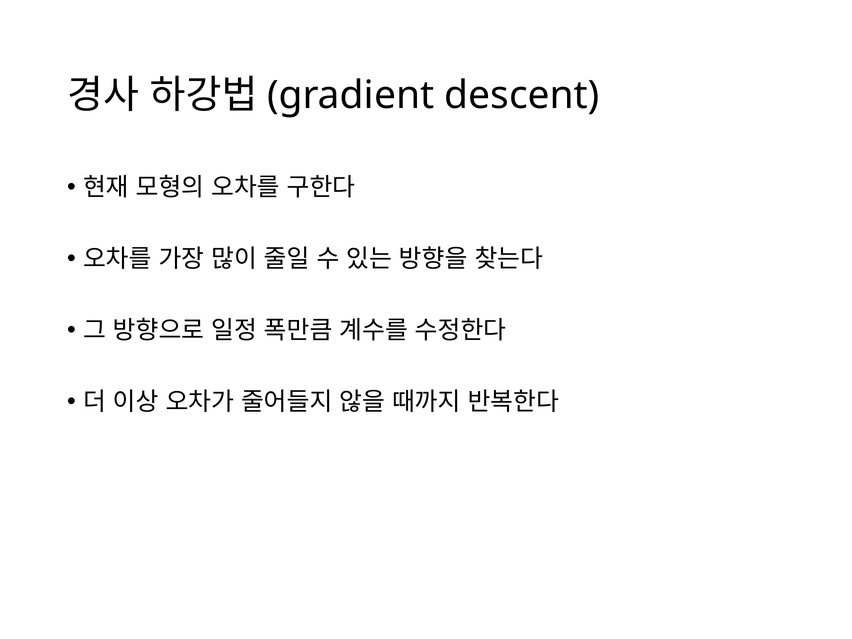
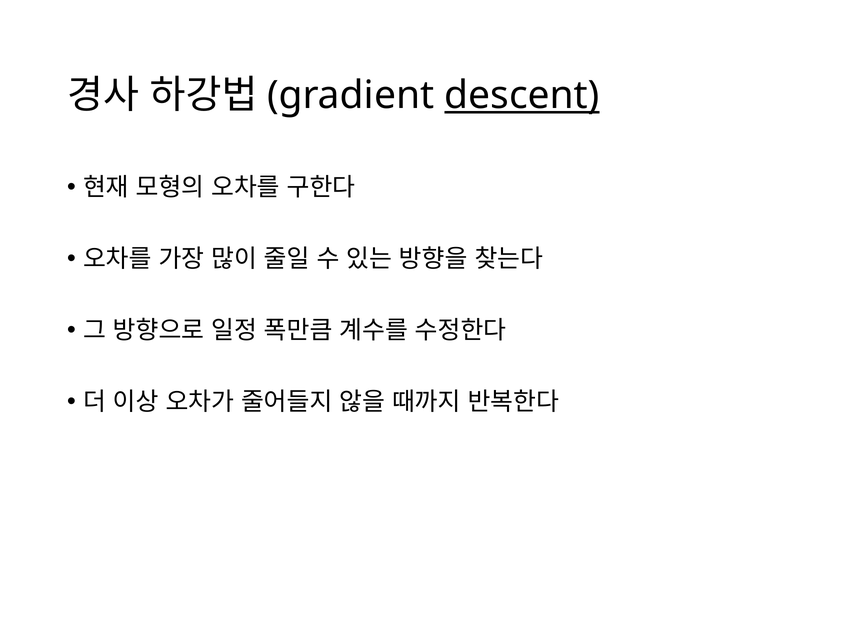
descent underline: none -> present
